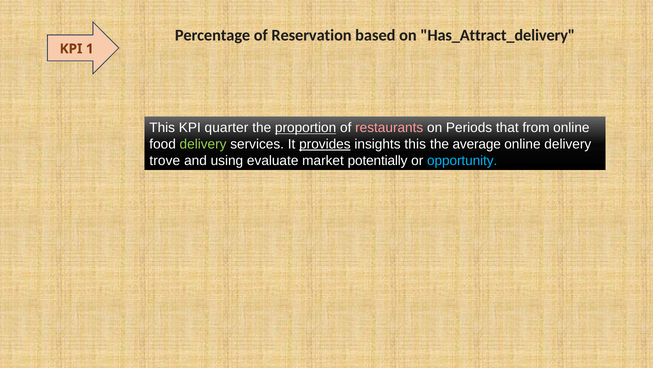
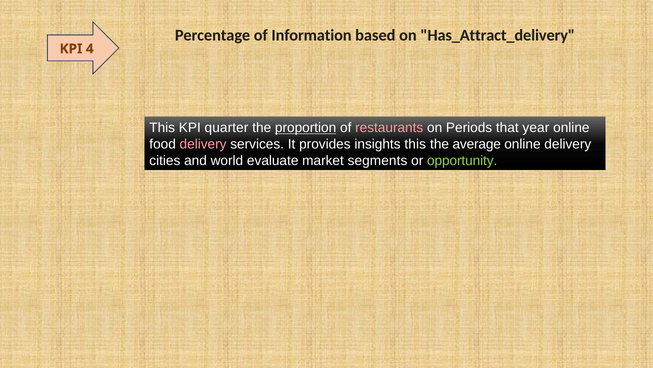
Reservation: Reservation -> Information
1: 1 -> 4
from: from -> year
delivery at (203, 144) colour: light green -> pink
provides underline: present -> none
trove: trove -> cities
using: using -> world
potentially: potentially -> segments
opportunity colour: light blue -> light green
